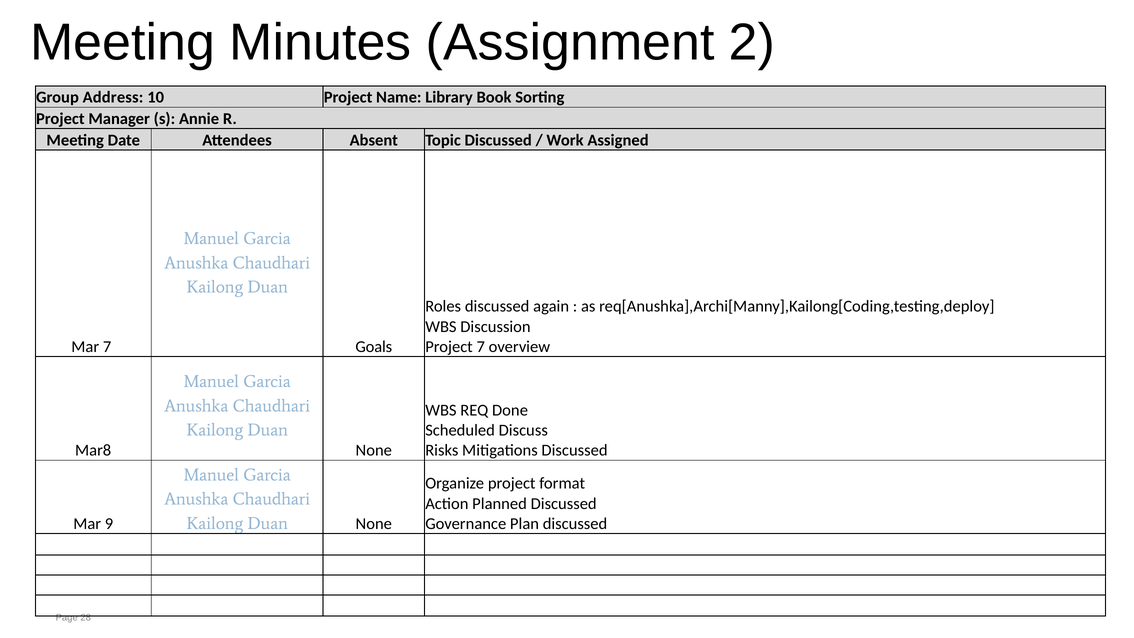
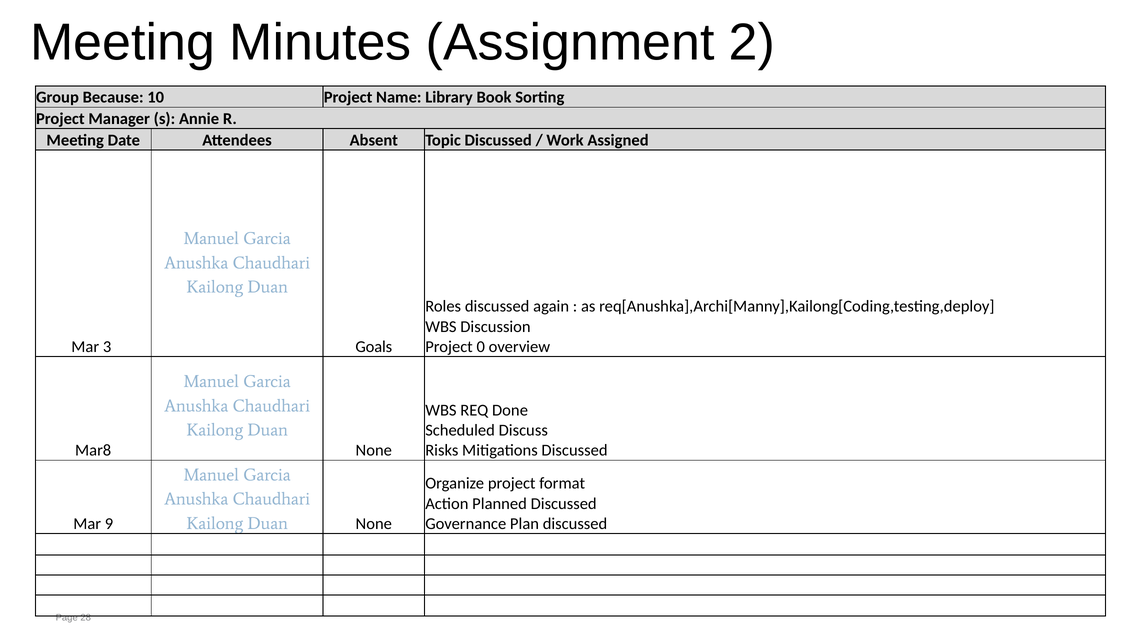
Address: Address -> Because
Mar 7: 7 -> 3
Project 7: 7 -> 0
